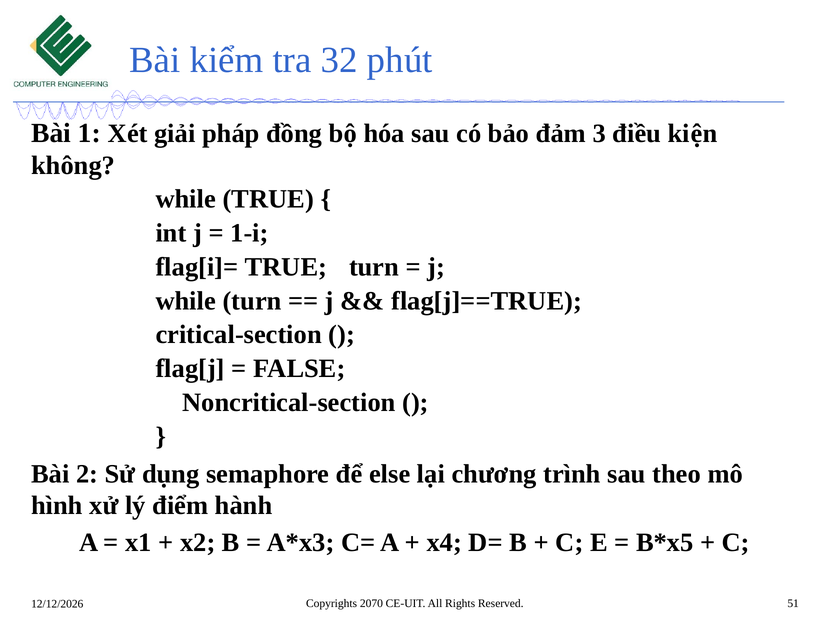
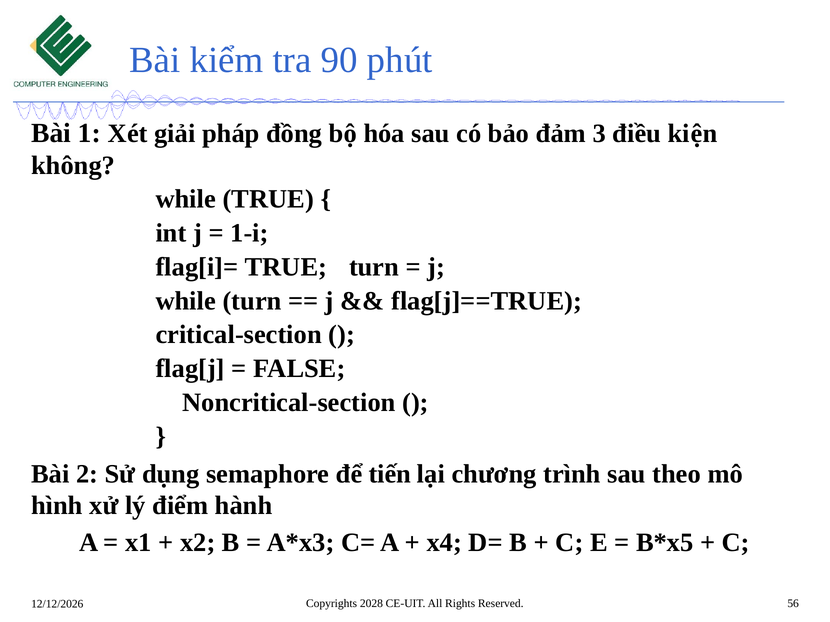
32: 32 -> 90
else: else -> tiến
2070: 2070 -> 2028
51: 51 -> 56
